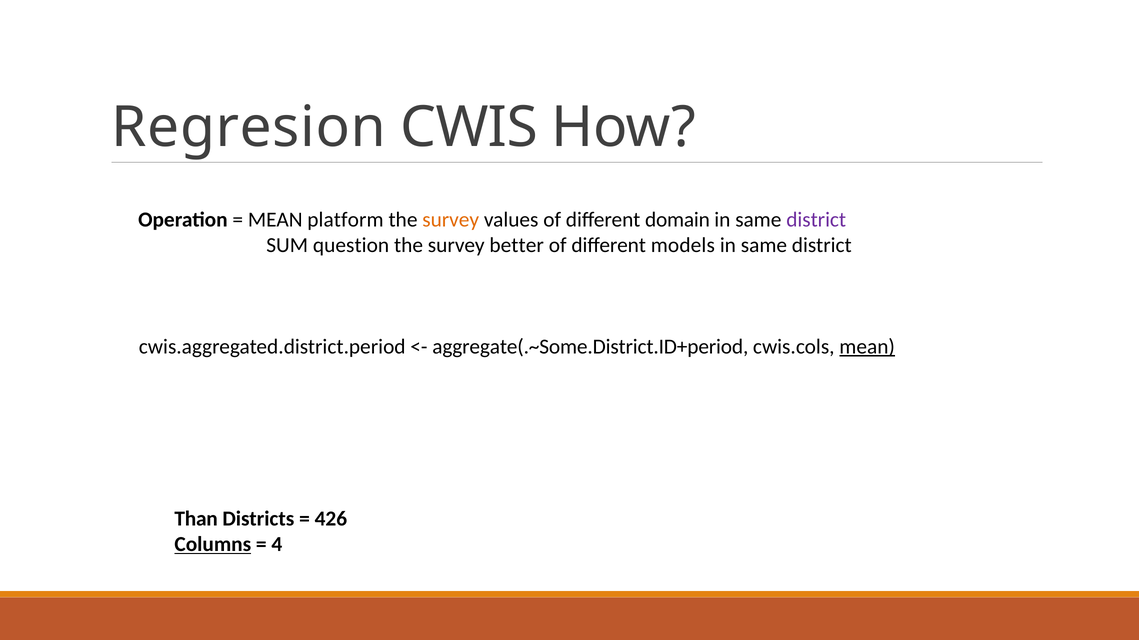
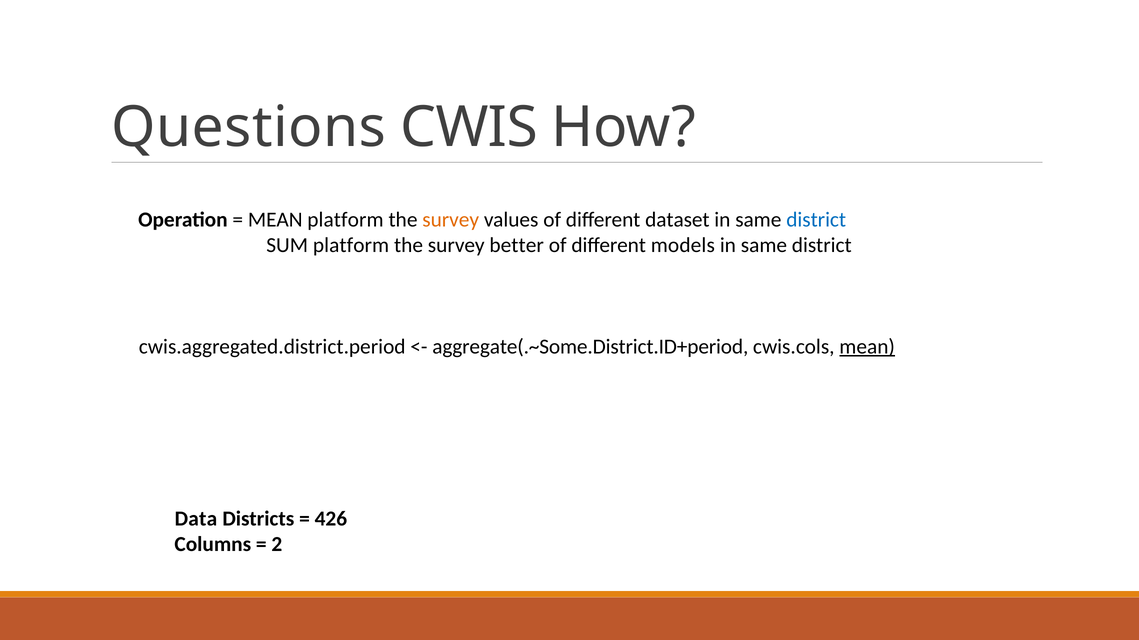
Regresion: Regresion -> Questions
domain: domain -> dataset
district at (816, 220) colour: purple -> blue
SUM question: question -> platform
Than: Than -> Data
Columns underline: present -> none
4: 4 -> 2
